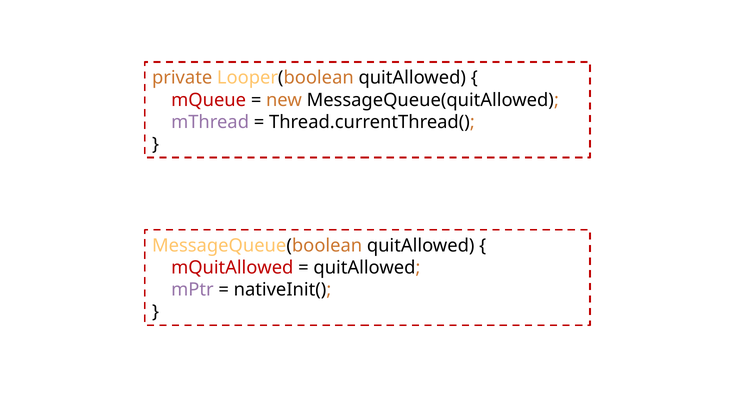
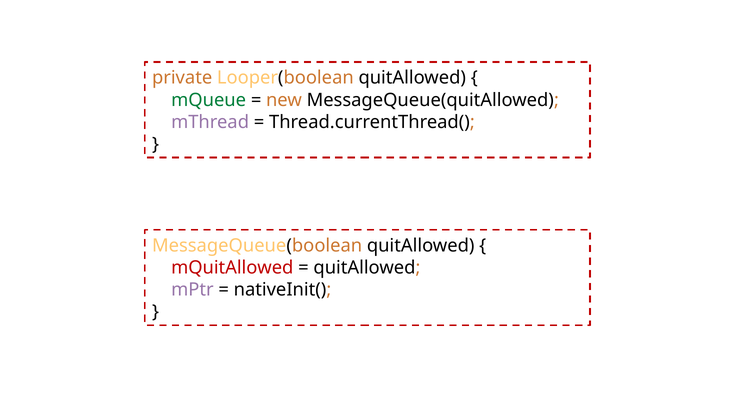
mQueue colour: red -> green
